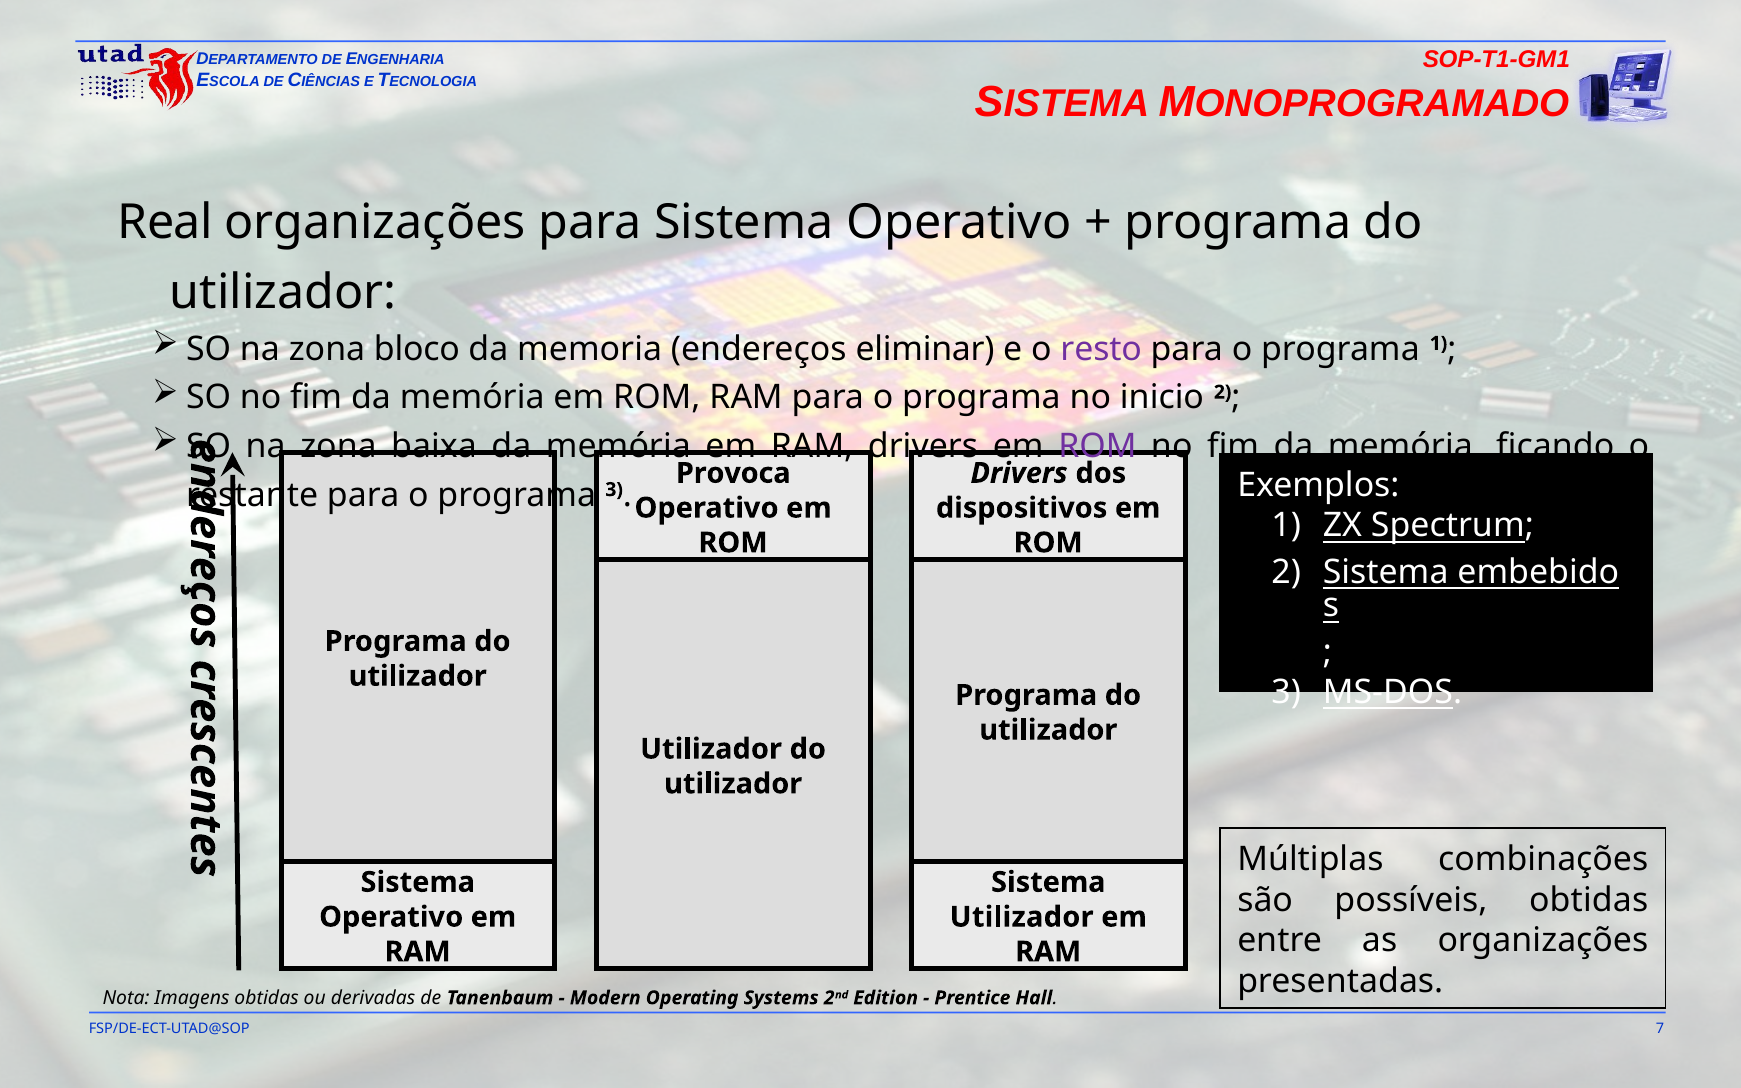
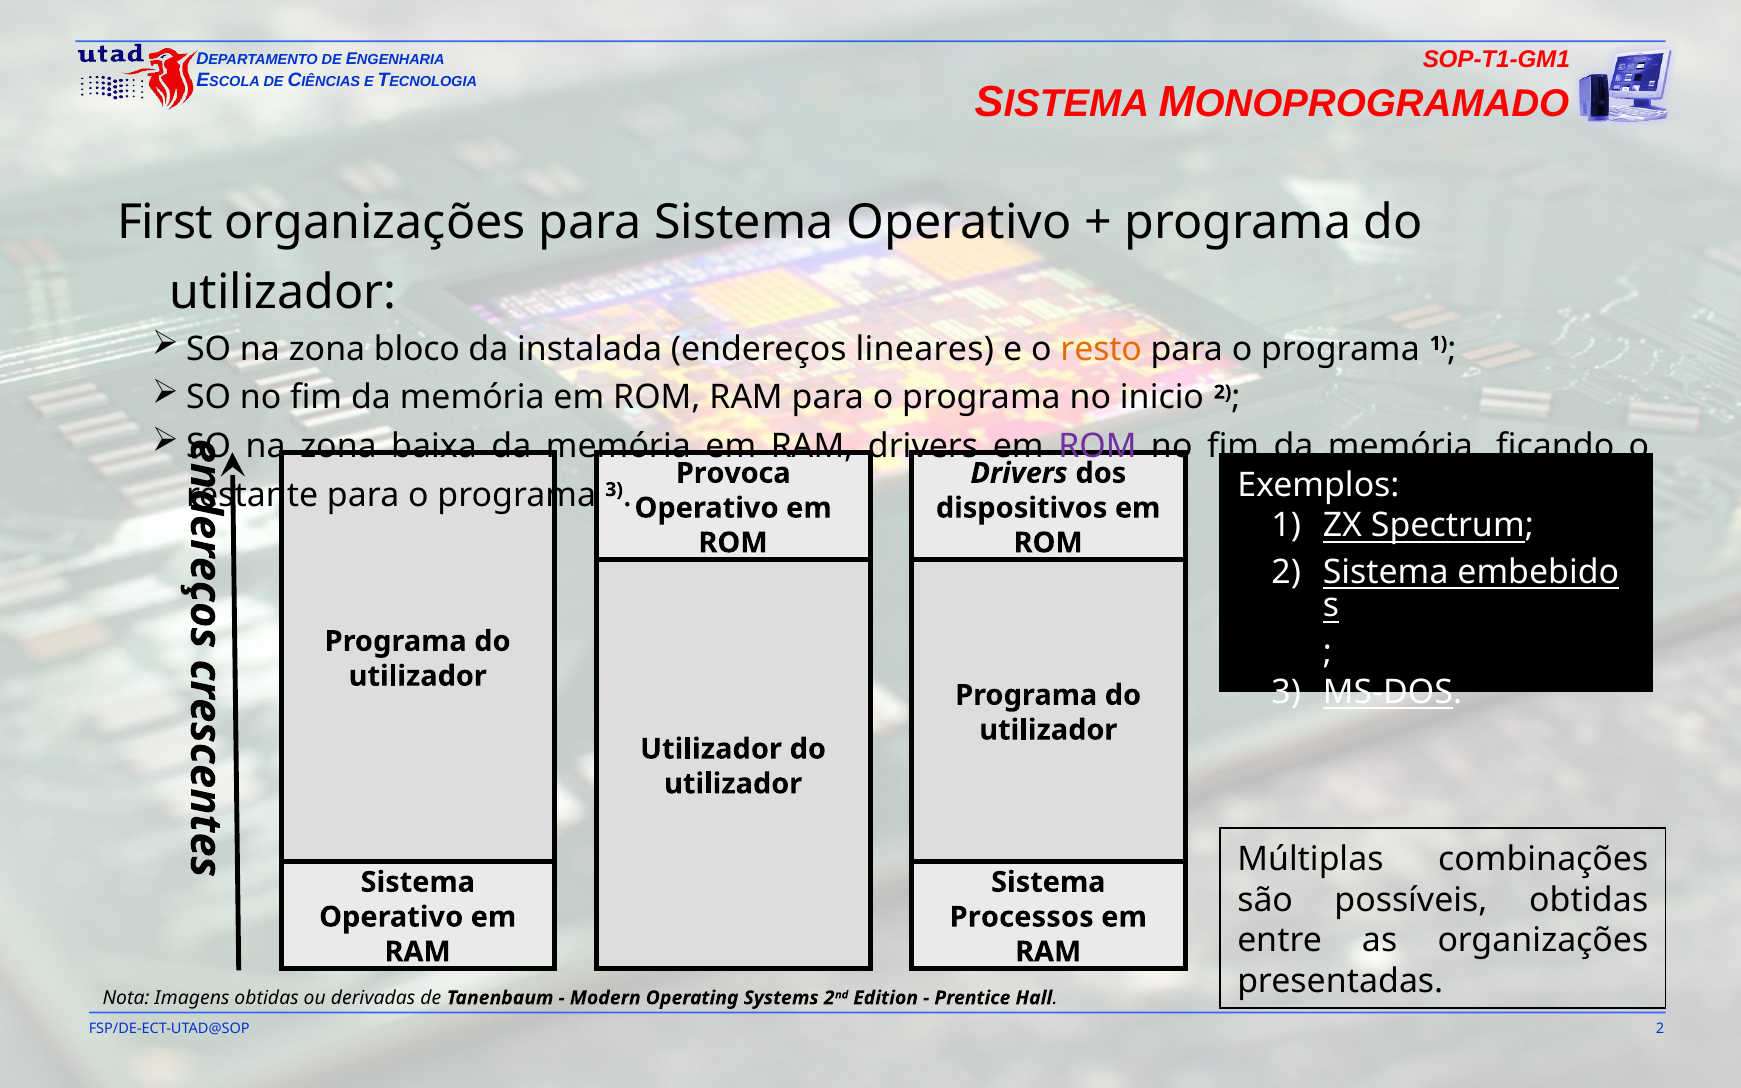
Real: Real -> First
memoria: memoria -> instalada
eliminar: eliminar -> lineares
resto colour: purple -> orange
Utilizador at (1022, 917): Utilizador -> Processos
7 at (1660, 1029): 7 -> 2
